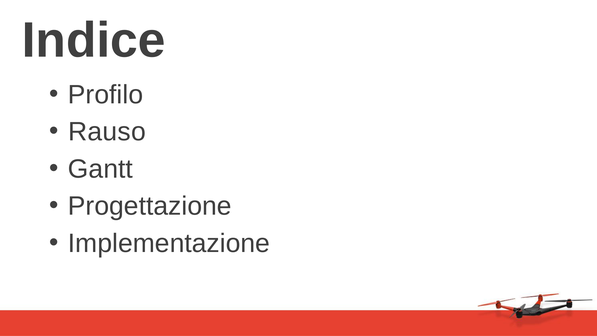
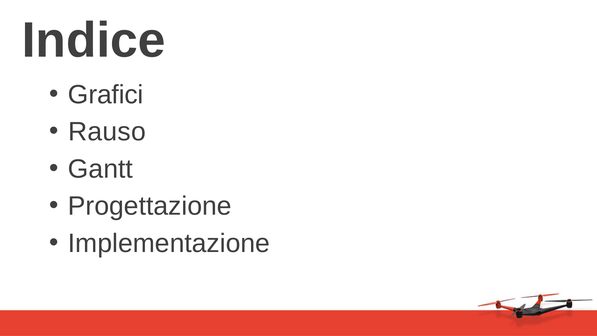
Profilo: Profilo -> Grafici
